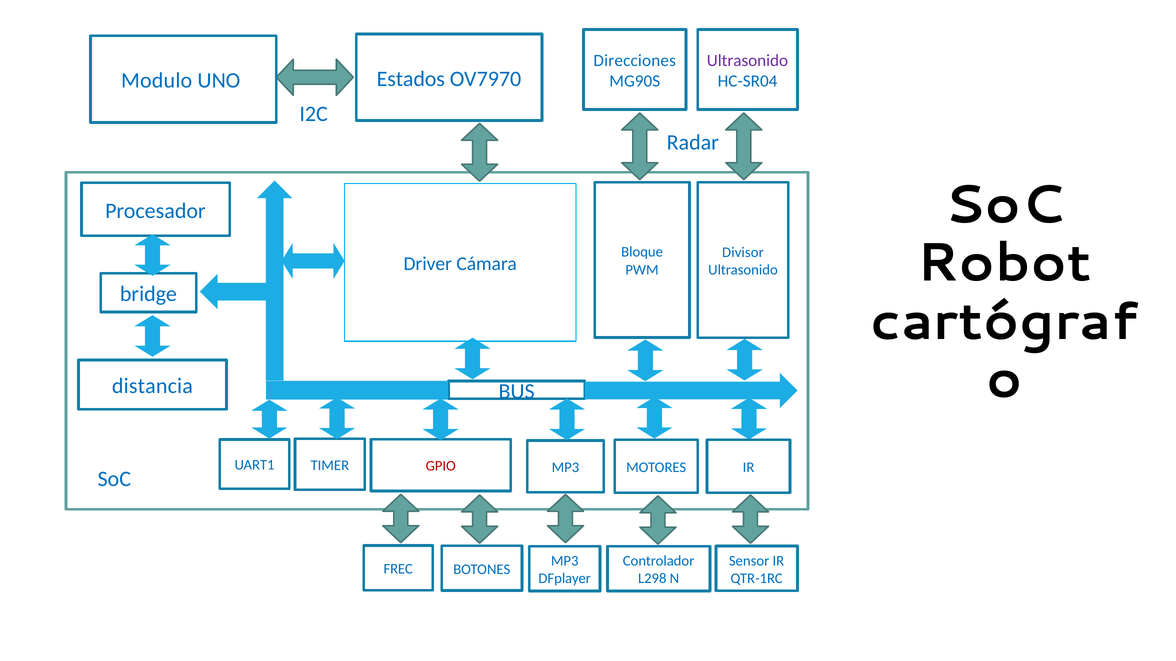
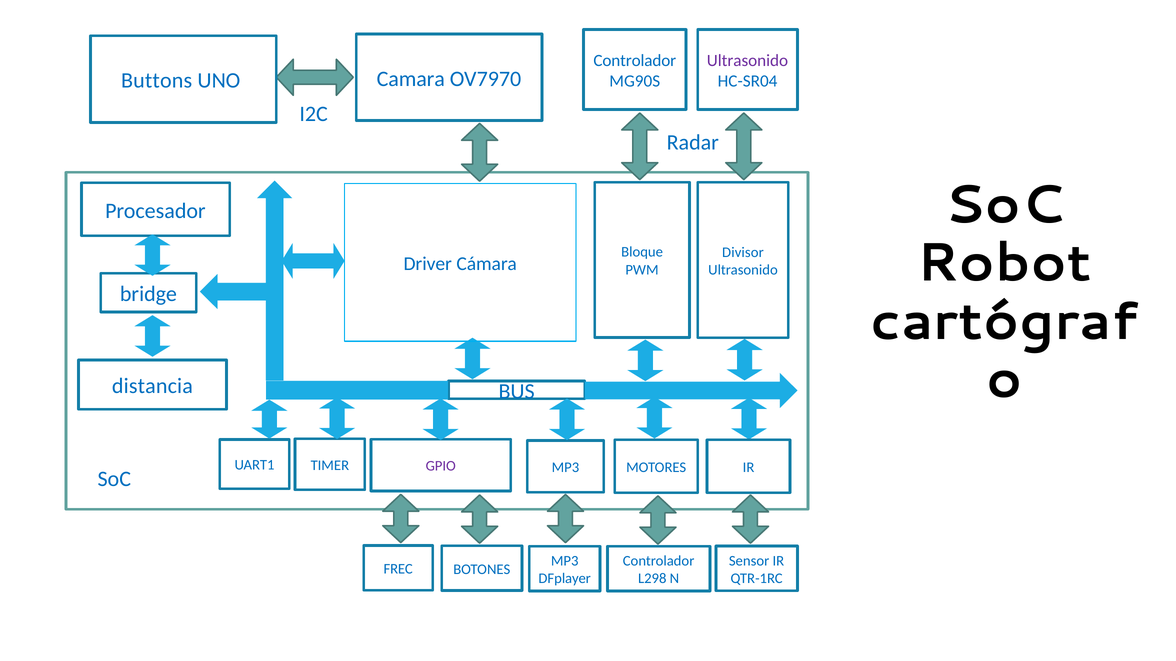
Direcciones at (635, 60): Direcciones -> Controlador
Estados: Estados -> Camara
Modulo: Modulo -> Buttons
GPIO colour: red -> purple
